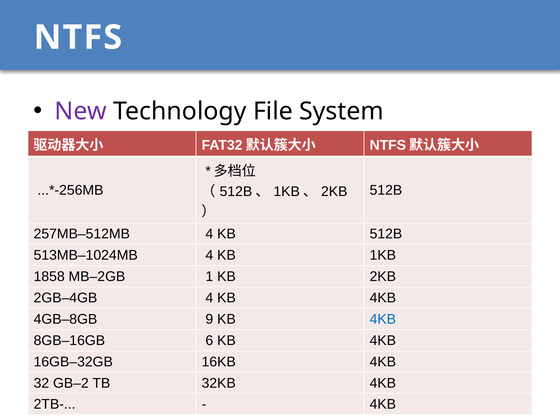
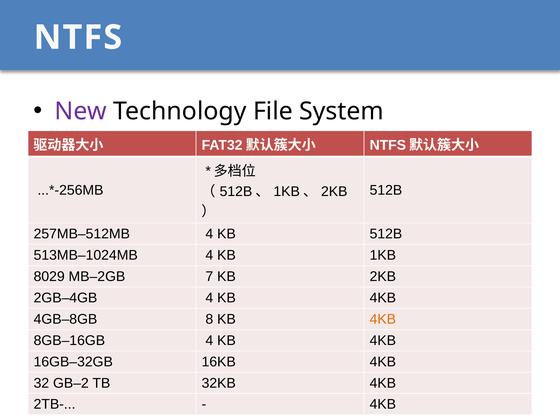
1858: 1858 -> 8029
1: 1 -> 7
9: 9 -> 8
4KB at (383, 319) colour: blue -> orange
8GB–16GB 6: 6 -> 4
